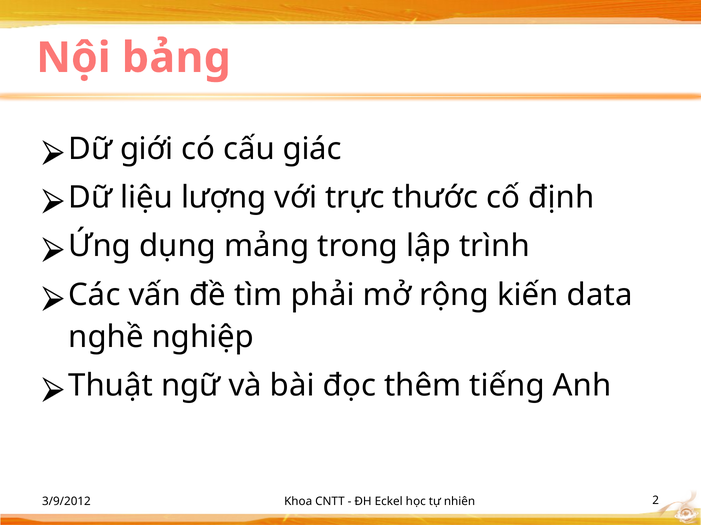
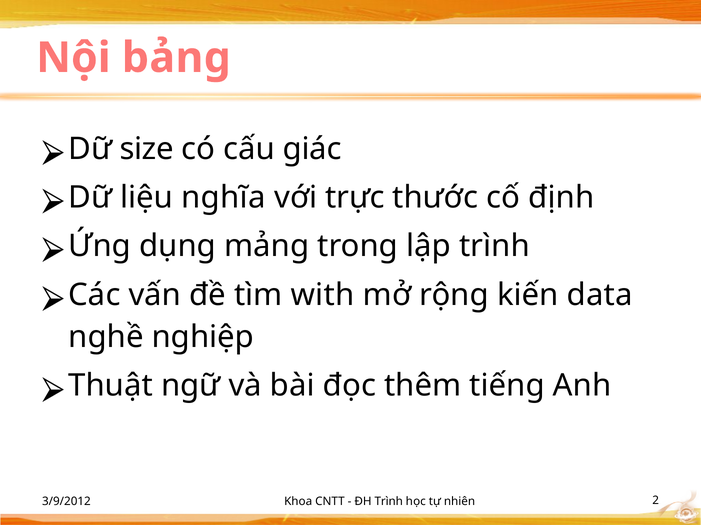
giới: giới -> size
lượng: lượng -> nghĩa
phải: phải -> with
ĐH Eckel: Eckel -> Trình
